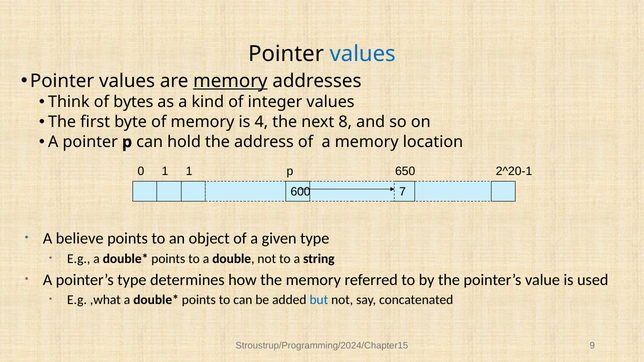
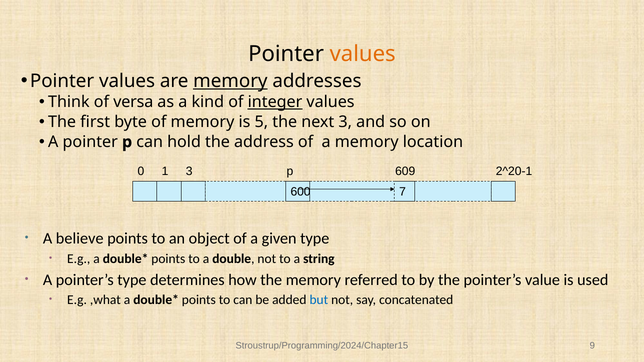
values at (363, 54) colour: blue -> orange
bytes: bytes -> versa
integer underline: none -> present
4: 4 -> 5
next 8: 8 -> 3
1 1: 1 -> 3
650: 650 -> 609
